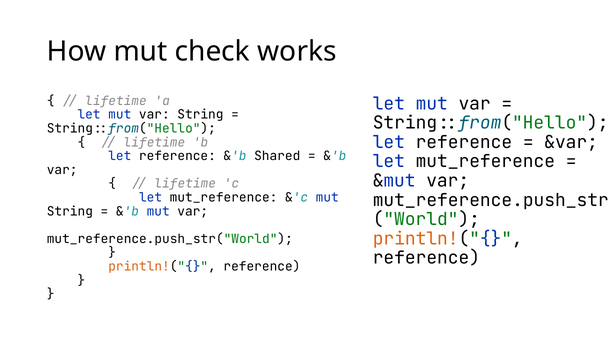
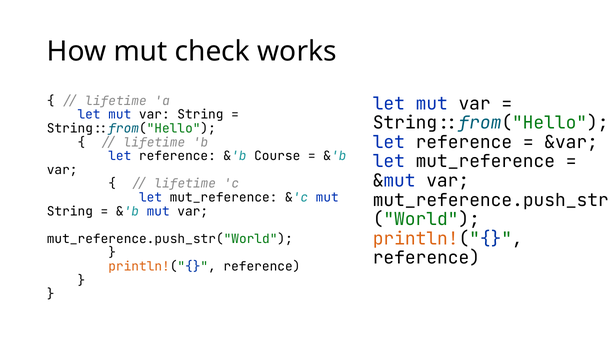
Shared: Shared -> Course
